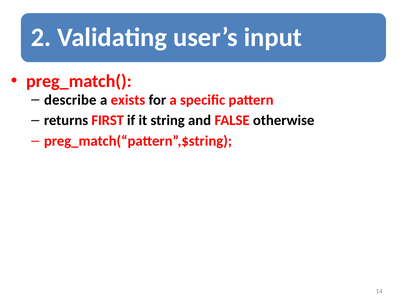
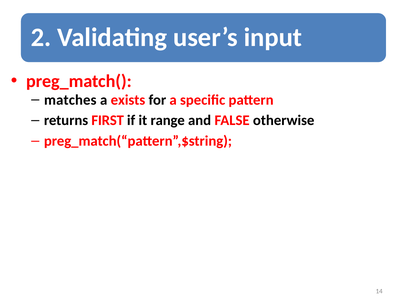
describe: describe -> matches
string: string -> range
